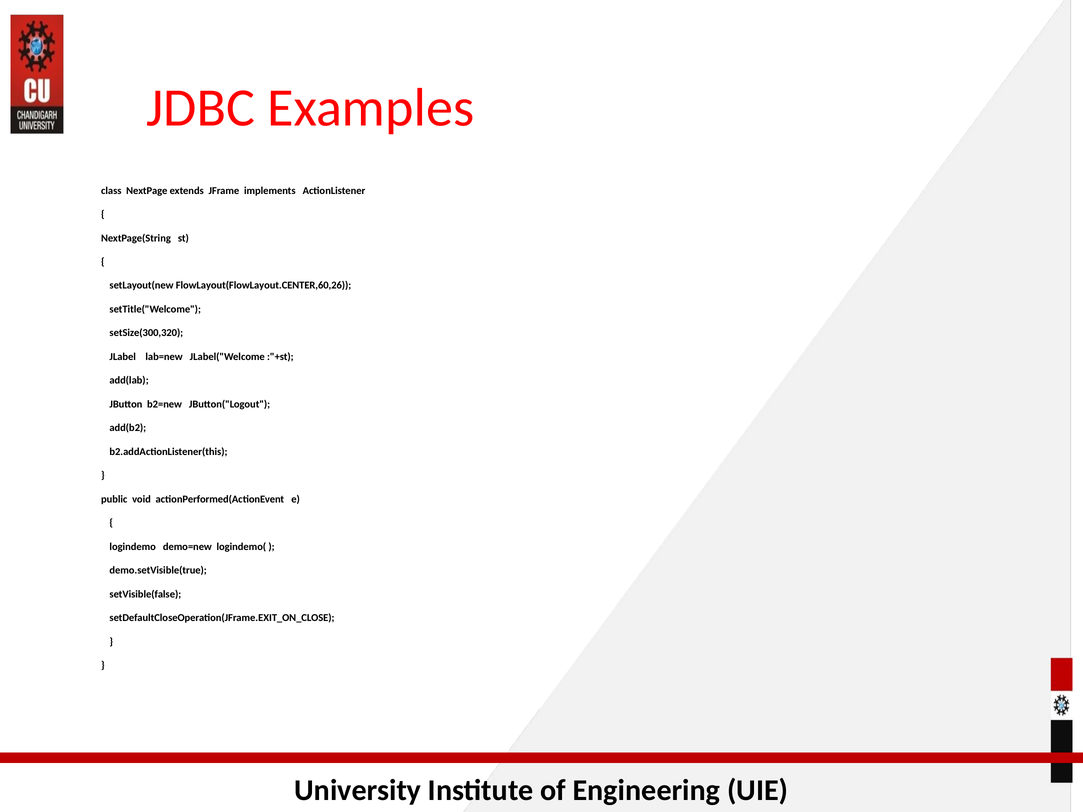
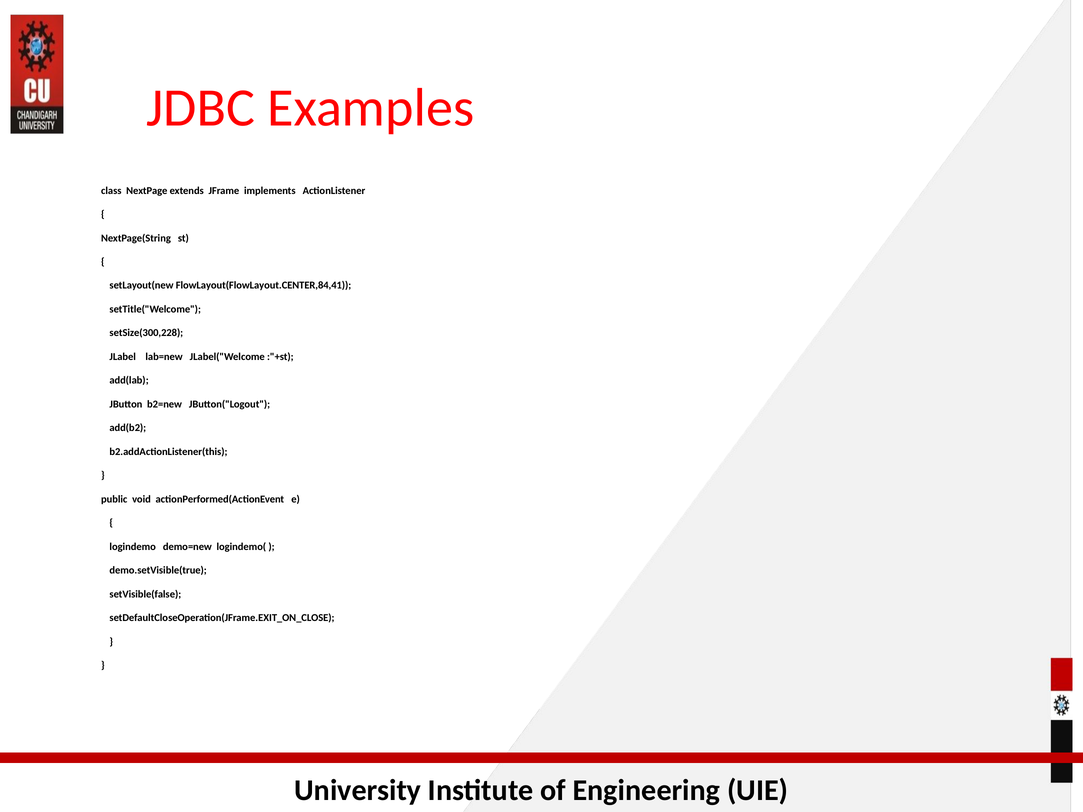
FlowLayout(FlowLayout.CENTER,60,26: FlowLayout(FlowLayout.CENTER,60,26 -> FlowLayout(FlowLayout.CENTER,84,41
setSize(300,320: setSize(300,320 -> setSize(300,228
